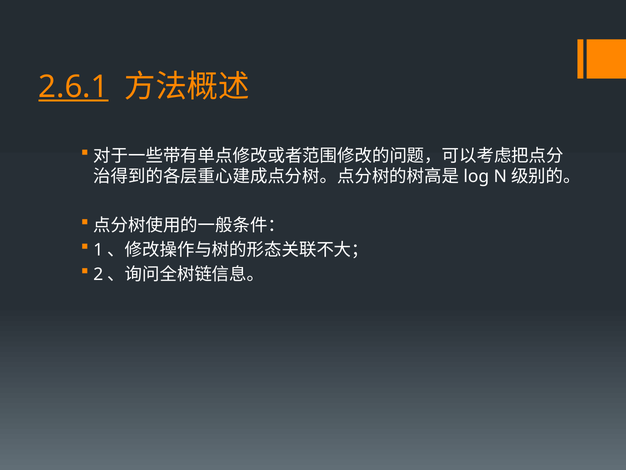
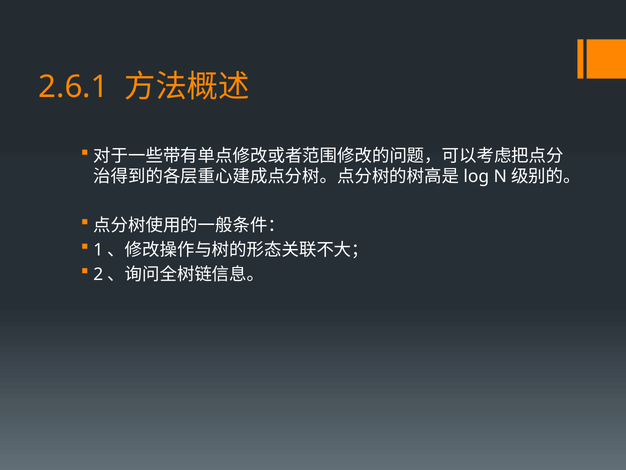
2.6.1 underline: present -> none
